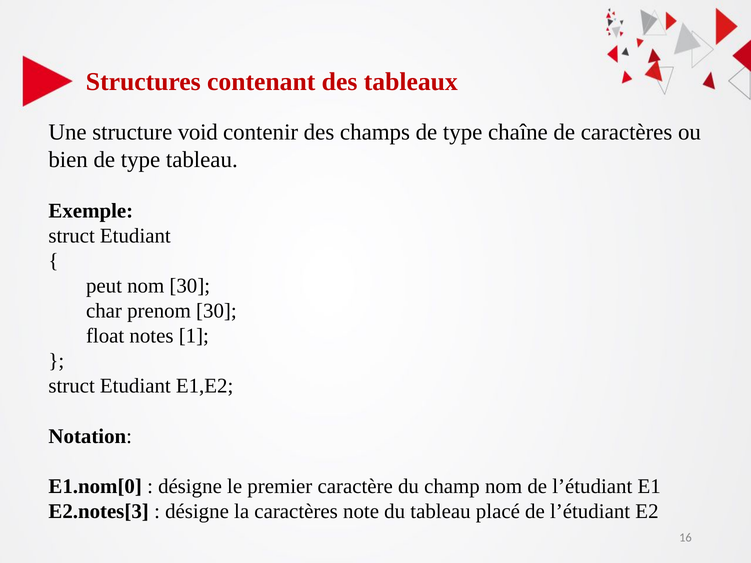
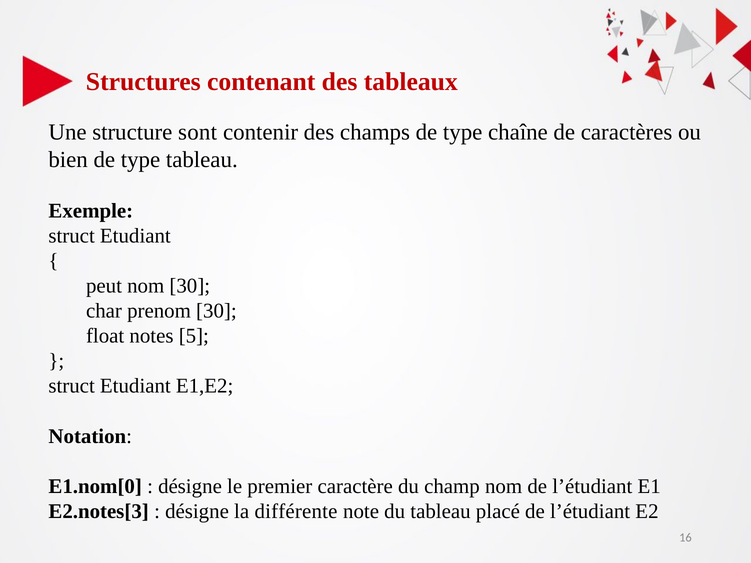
void: void -> sont
1: 1 -> 5
la caractères: caractères -> différente
